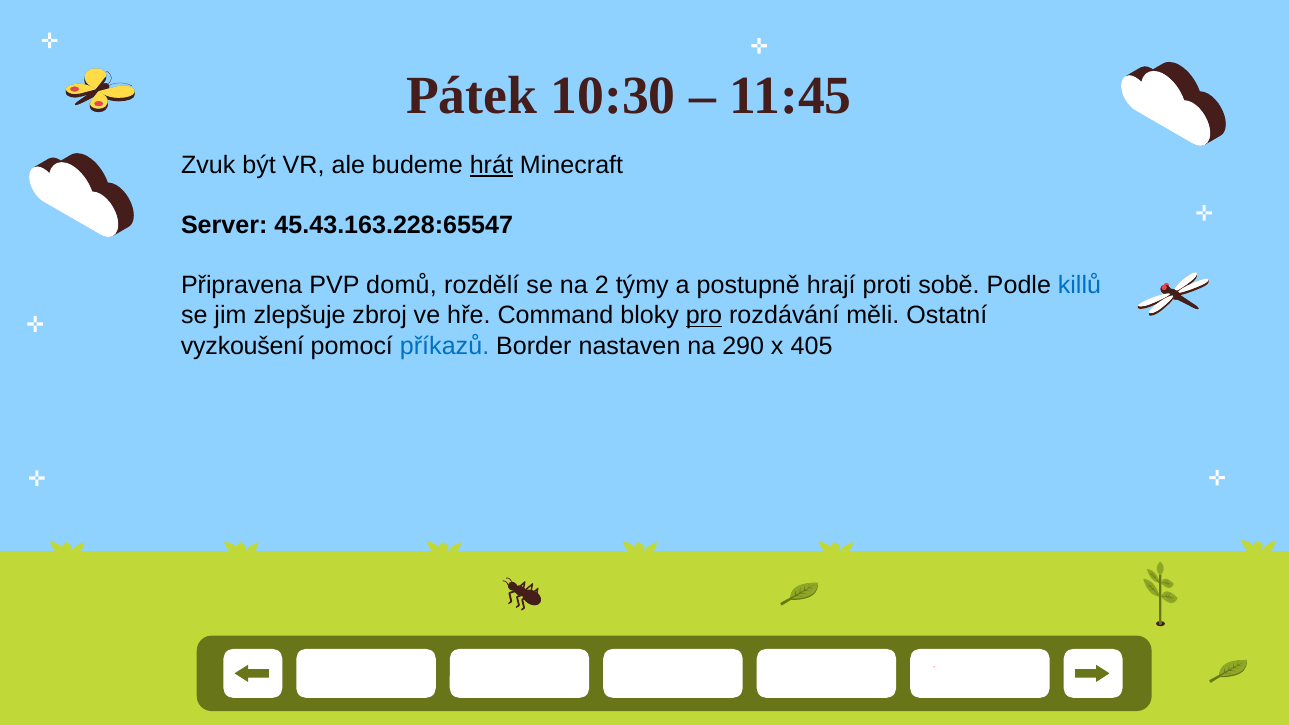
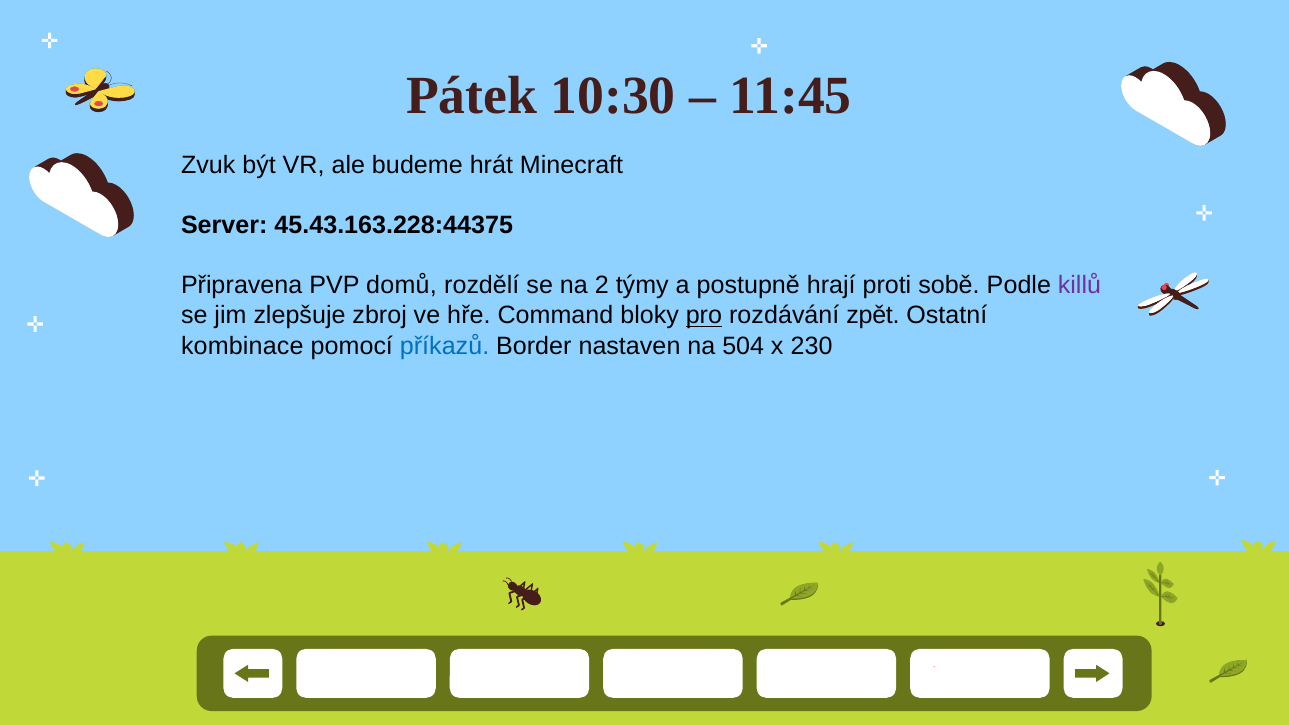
hrát underline: present -> none
45.43.163.228:65547: 45.43.163.228:65547 -> 45.43.163.228:44375
killů colour: blue -> purple
měli: měli -> zpět
vyzkoušení: vyzkoušení -> kombinace
290: 290 -> 504
405: 405 -> 230
